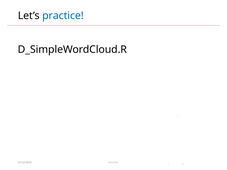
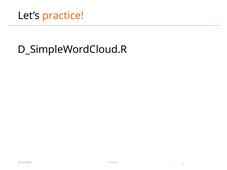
practice colour: blue -> orange
